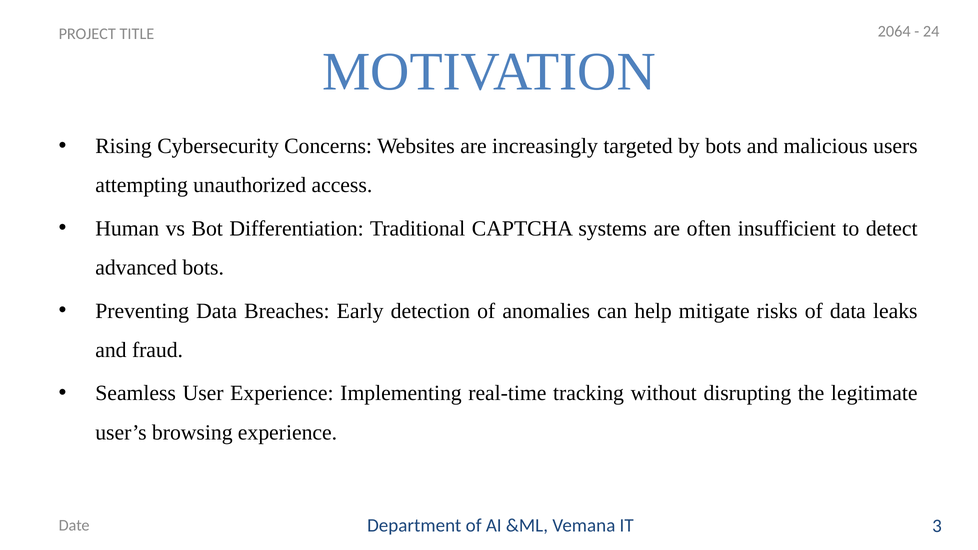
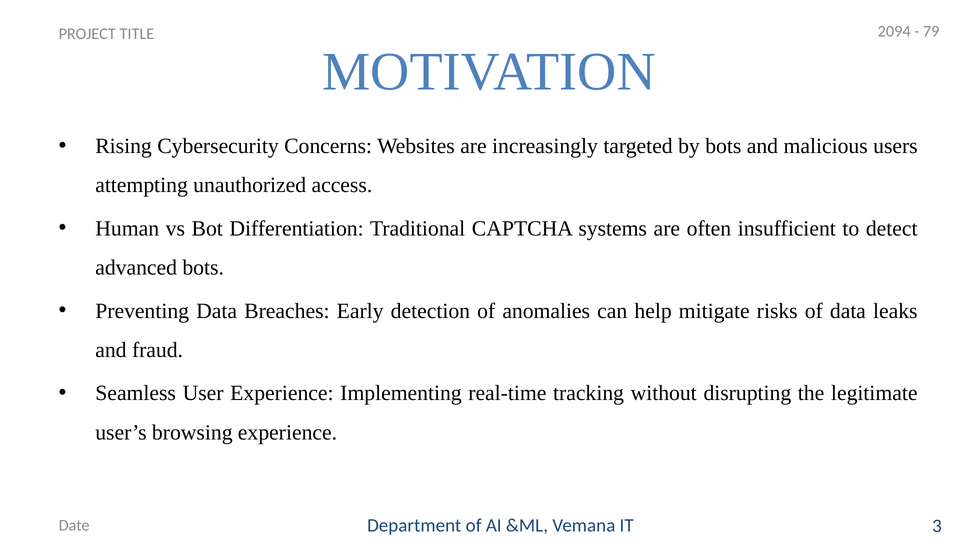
2064: 2064 -> 2094
24: 24 -> 79
